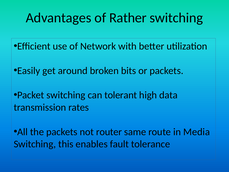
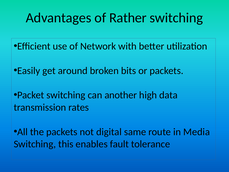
tolerant: tolerant -> another
router: router -> digital
